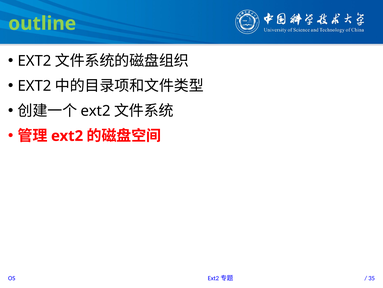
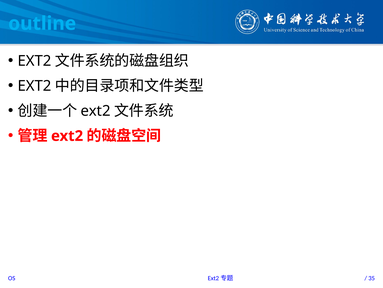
outline colour: light green -> light blue
